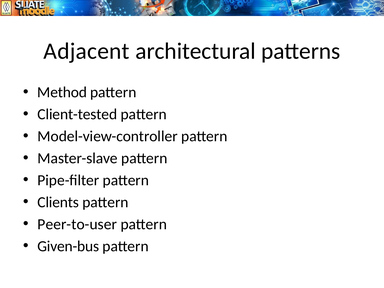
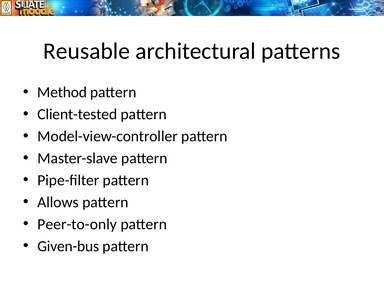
Adjacent: Adjacent -> Reusable
Clients: Clients -> Allows
Peer-to-user: Peer-to-user -> Peer-to-only
